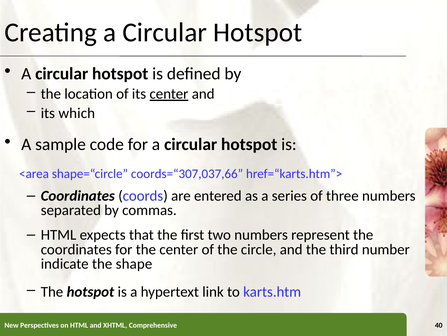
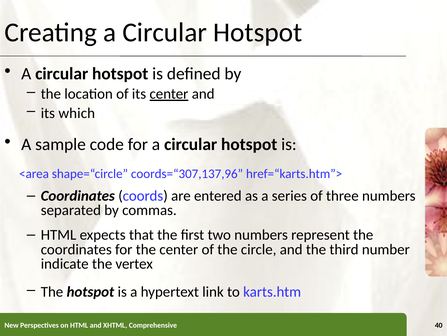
coords=“307,037,66: coords=“307,037,66 -> coords=“307,137,96
shape: shape -> vertex
